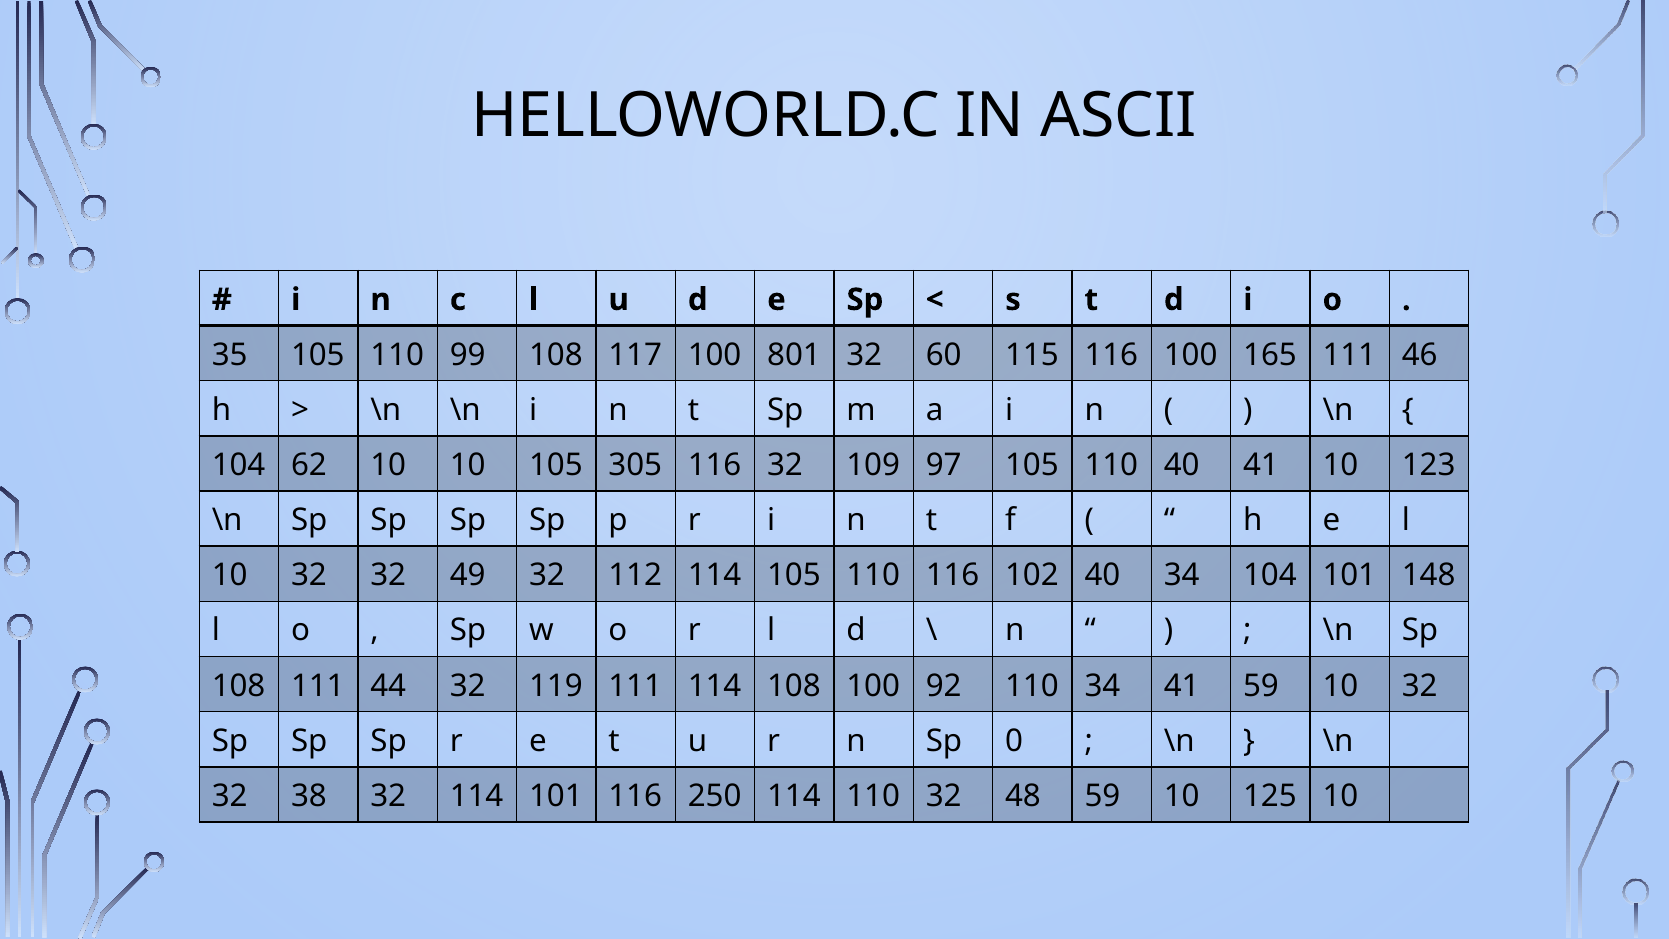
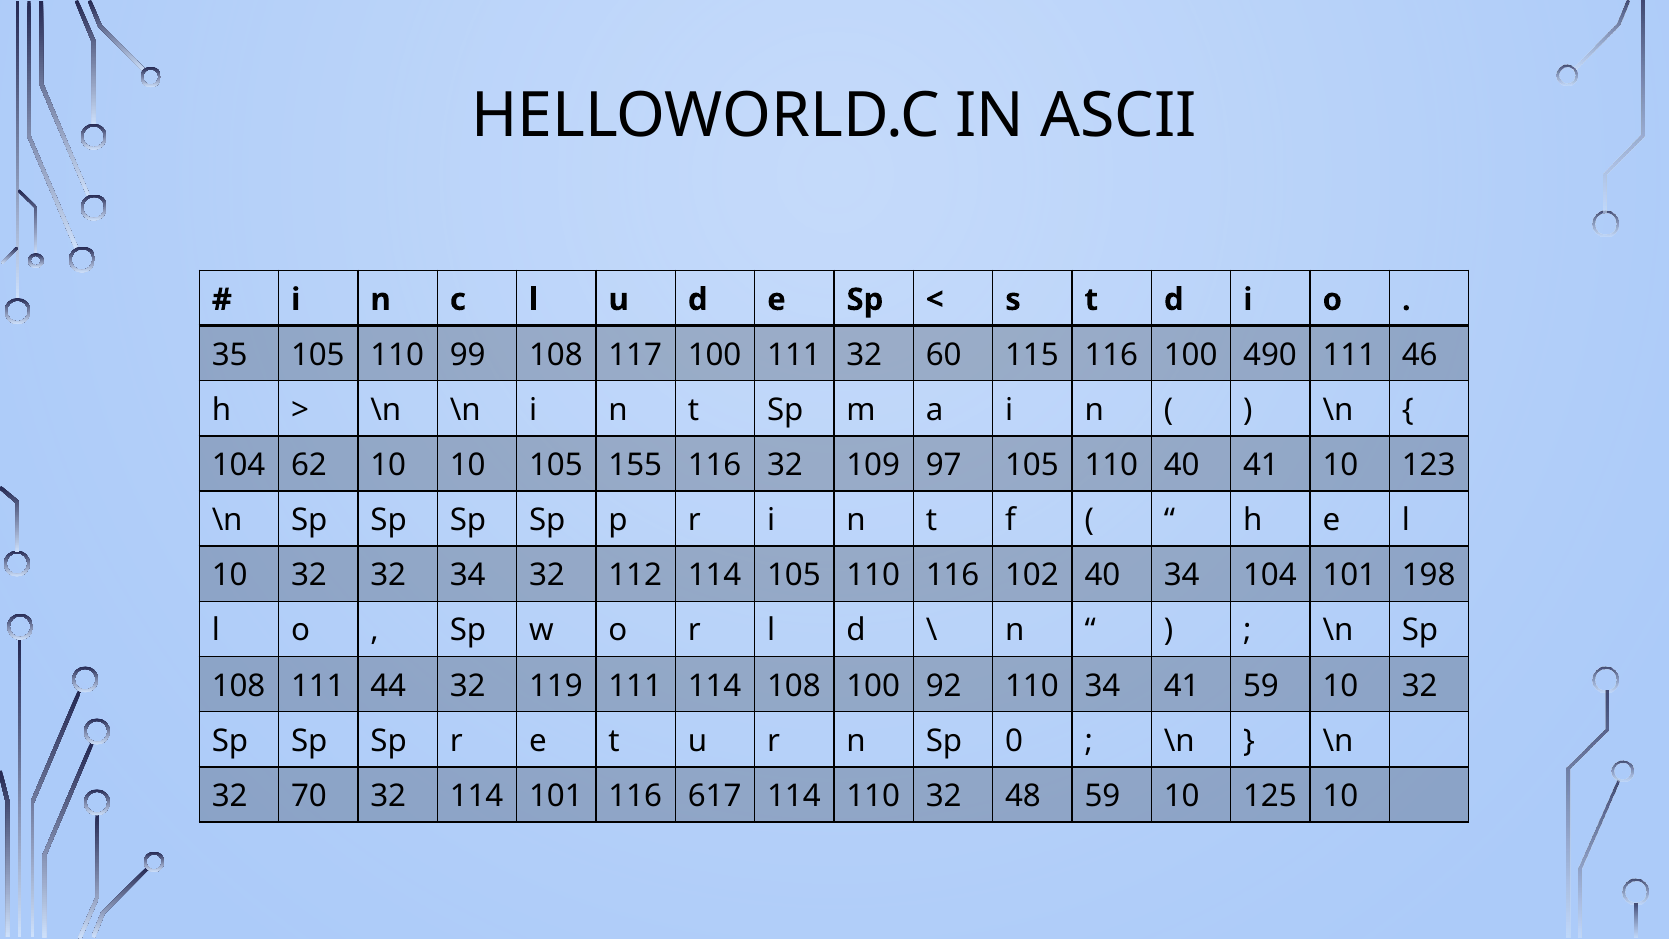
100 801: 801 -> 111
165: 165 -> 490
305: 305 -> 155
32 49: 49 -> 34
148: 148 -> 198
38: 38 -> 70
250: 250 -> 617
